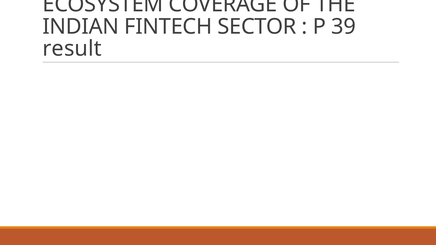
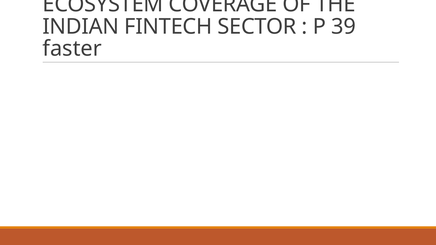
result: result -> faster
